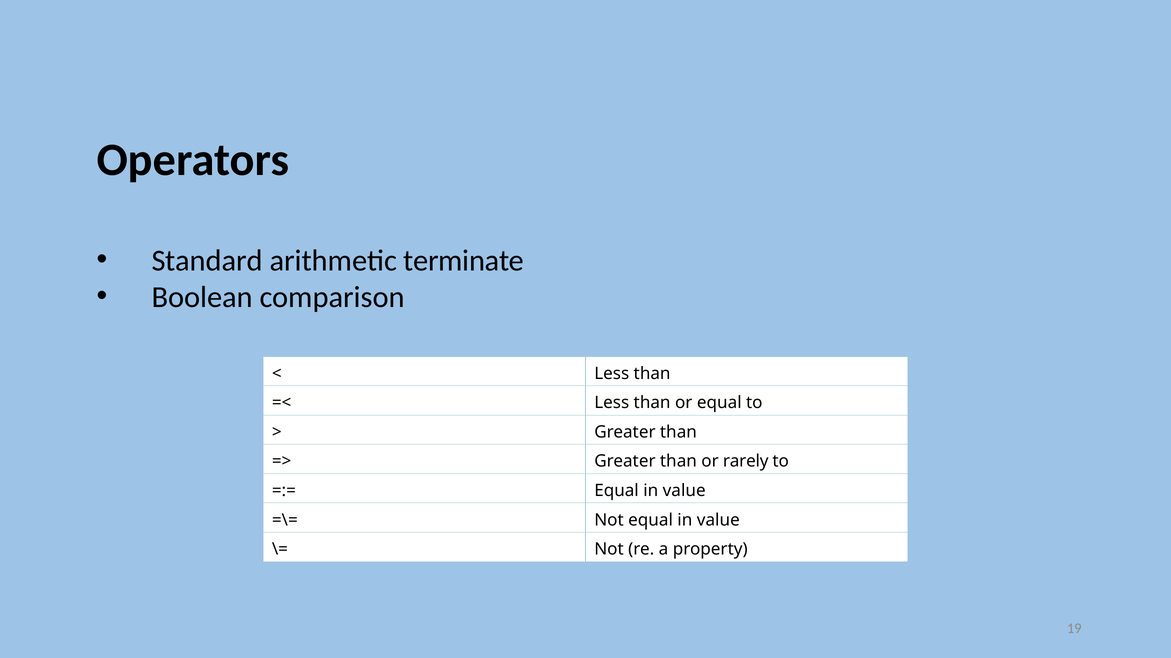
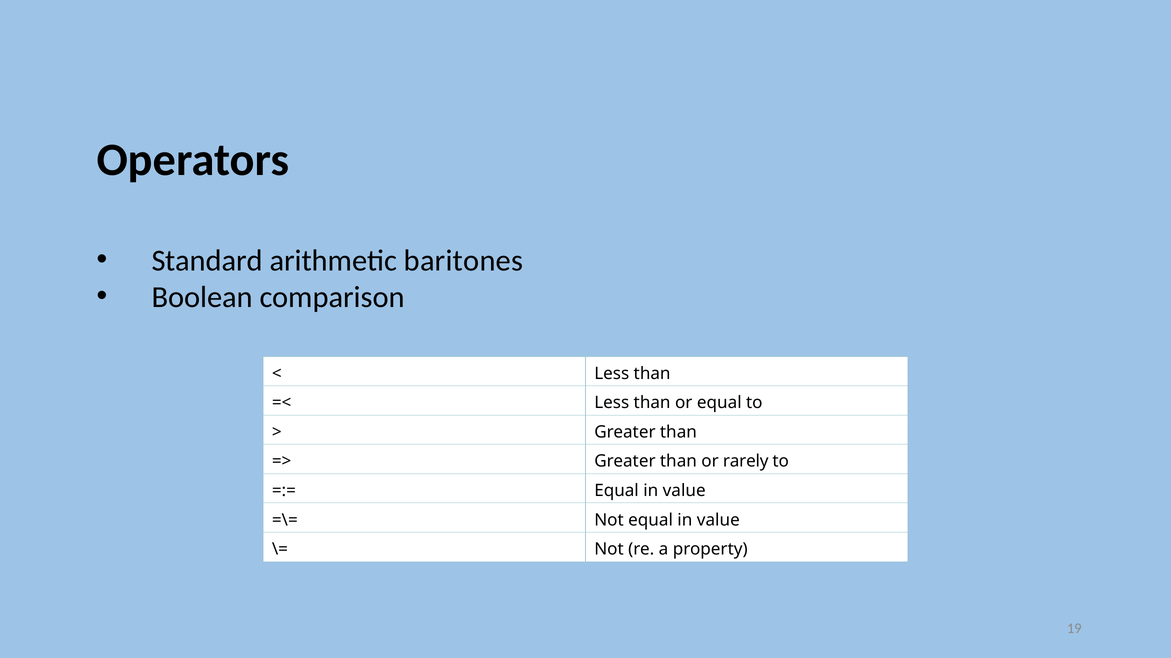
terminate: terminate -> baritones
